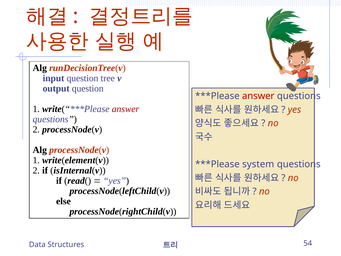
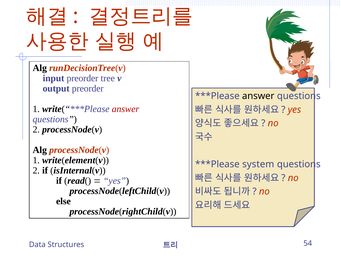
input question: question -> preorder
output question: question -> preorder
answer at (258, 96) colour: red -> black
